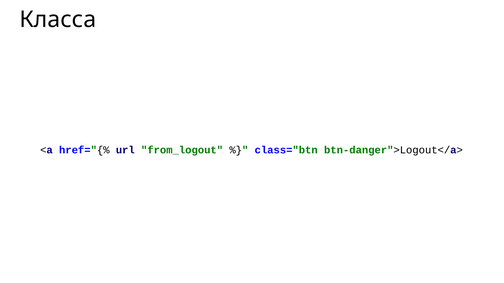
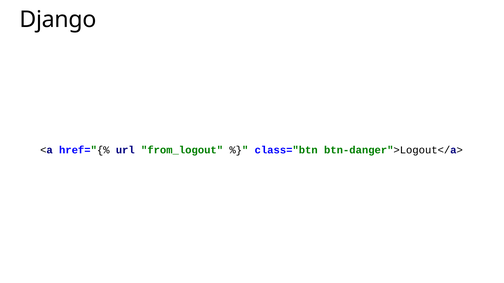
Класса: Класса -> Django
